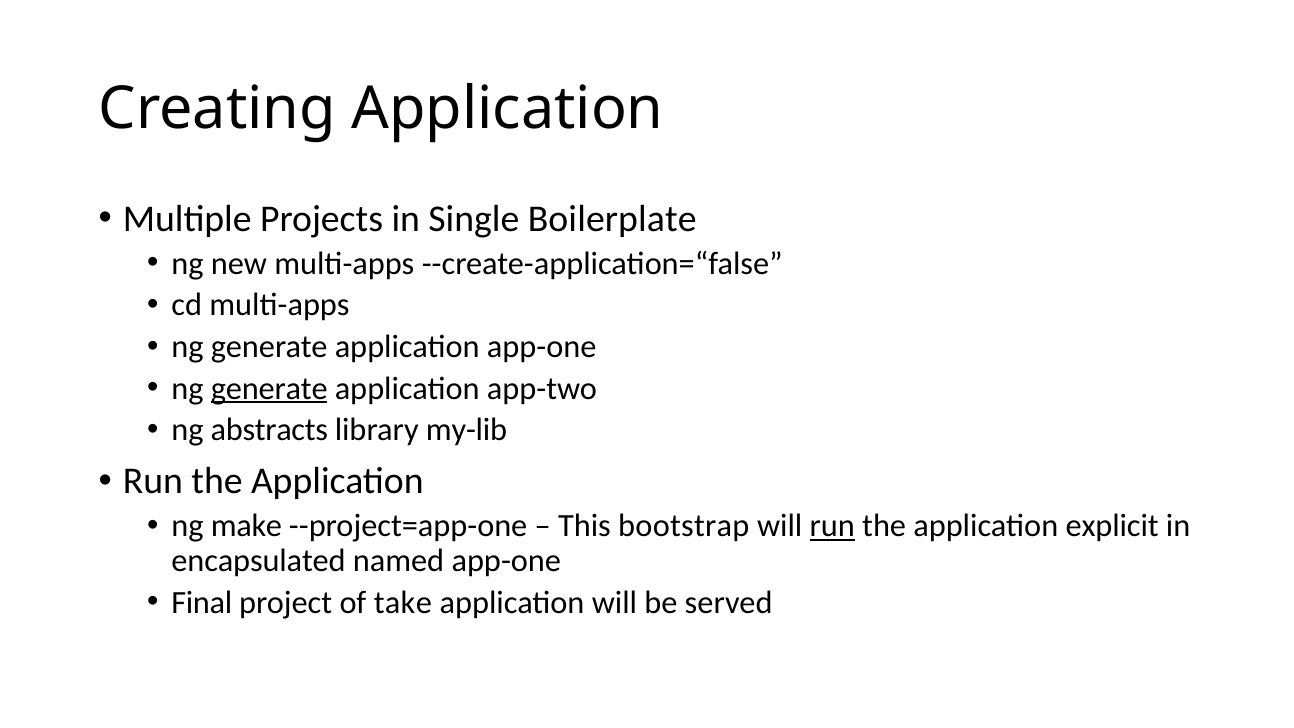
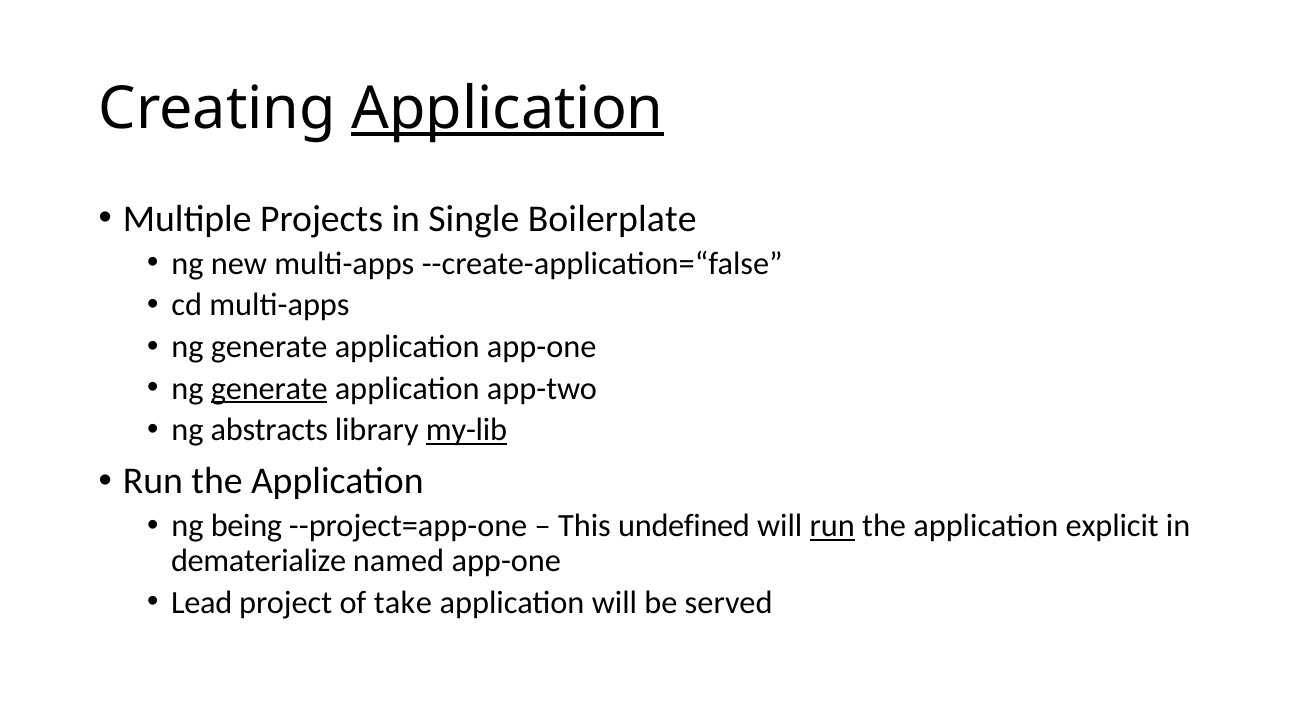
Application at (508, 109) underline: none -> present
my-lib underline: none -> present
make: make -> being
bootstrap: bootstrap -> undefined
encapsulated: encapsulated -> dematerialize
Final: Final -> Lead
